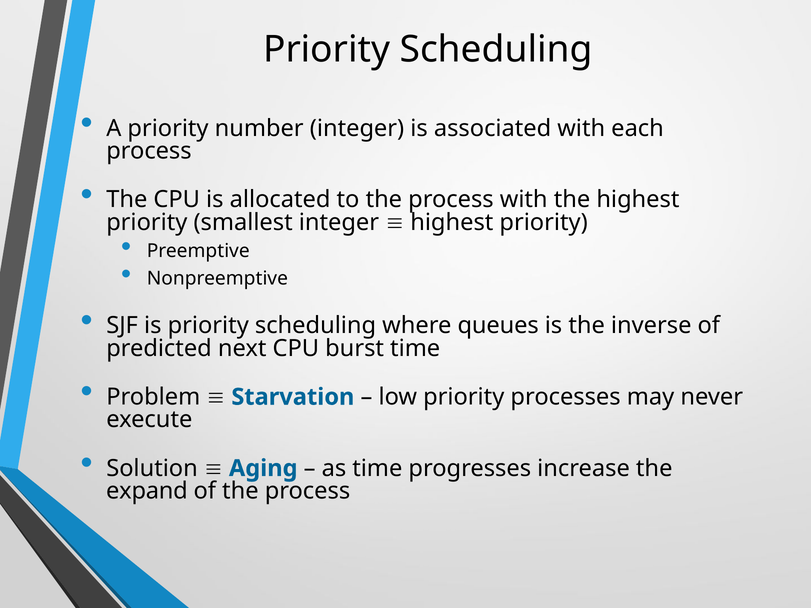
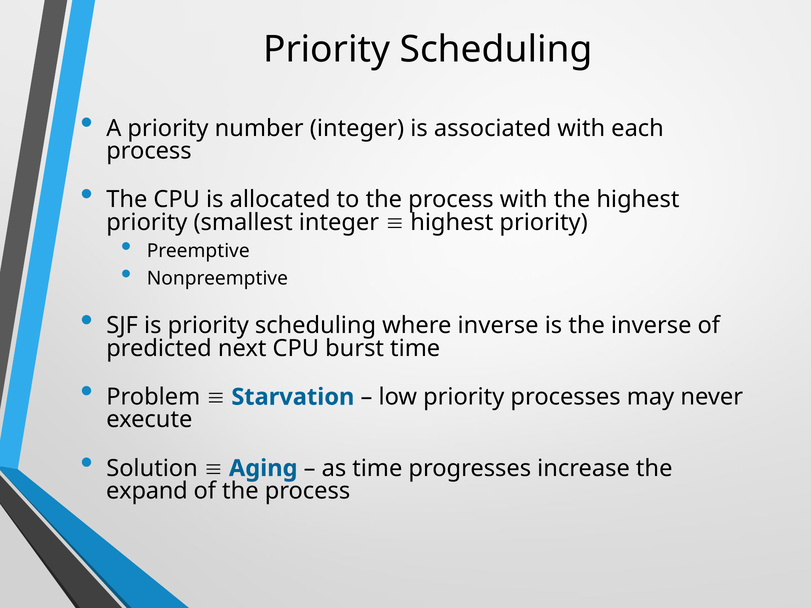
where queues: queues -> inverse
